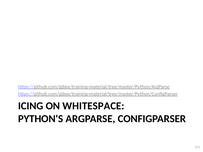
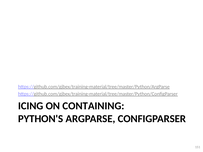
WHITESPACE: WHITESPACE -> CONTAINING
